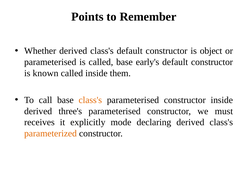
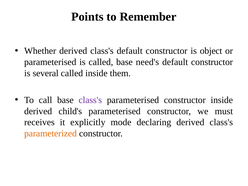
early's: early's -> need's
known: known -> several
class's at (90, 100) colour: orange -> purple
three's: three's -> child's
